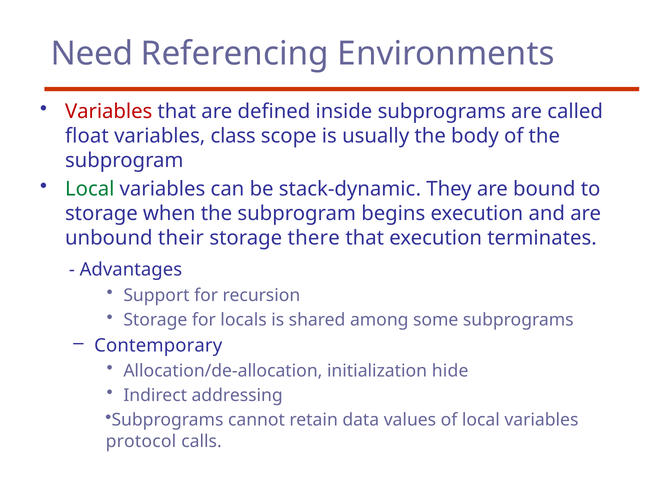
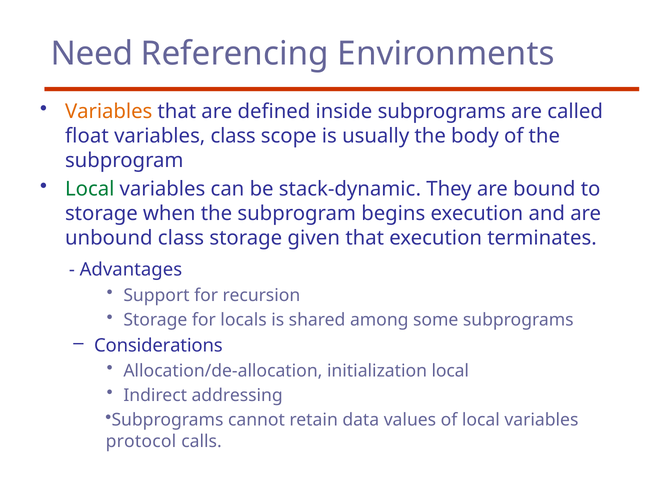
Variables at (109, 111) colour: red -> orange
unbound their: their -> class
there: there -> given
Contemporary: Contemporary -> Considerations
initialization hide: hide -> local
